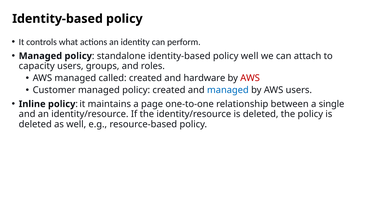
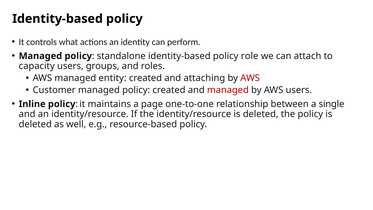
policy well: well -> role
called: called -> entity
hardware: hardware -> attaching
managed at (228, 90) colour: blue -> red
